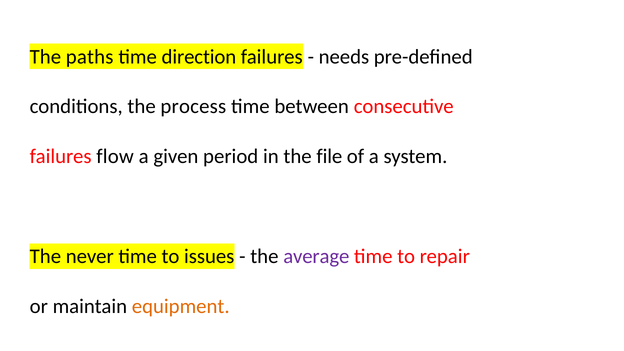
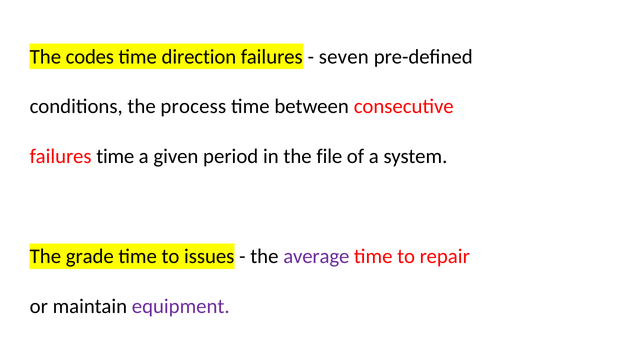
paths: paths -> codes
needs: needs -> seven
failures flow: flow -> time
never: never -> grade
equipment colour: orange -> purple
